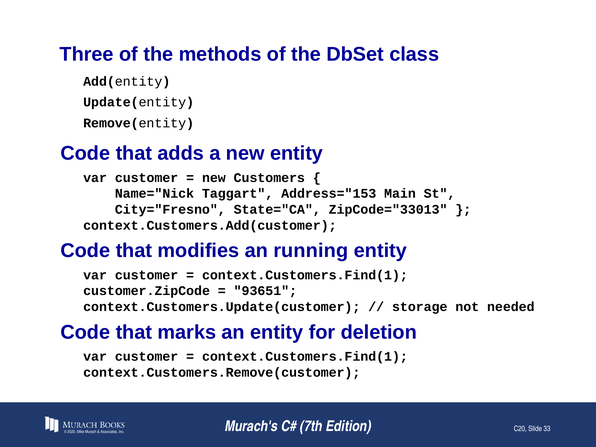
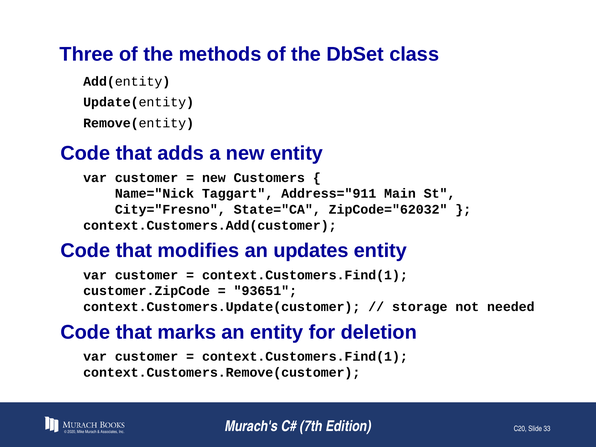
Address="153: Address="153 -> Address="911
ZipCode="33013: ZipCode="33013 -> ZipCode="62032
running: running -> updates
